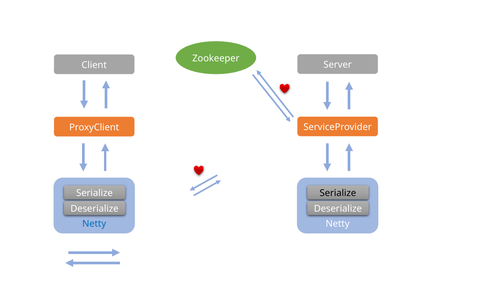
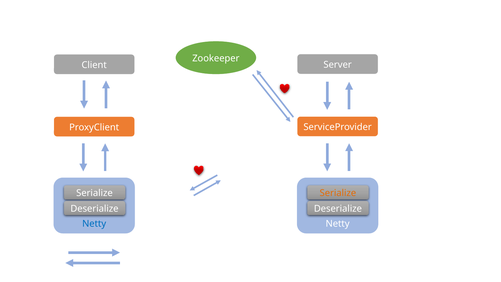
Serialize at (338, 193) colour: black -> orange
